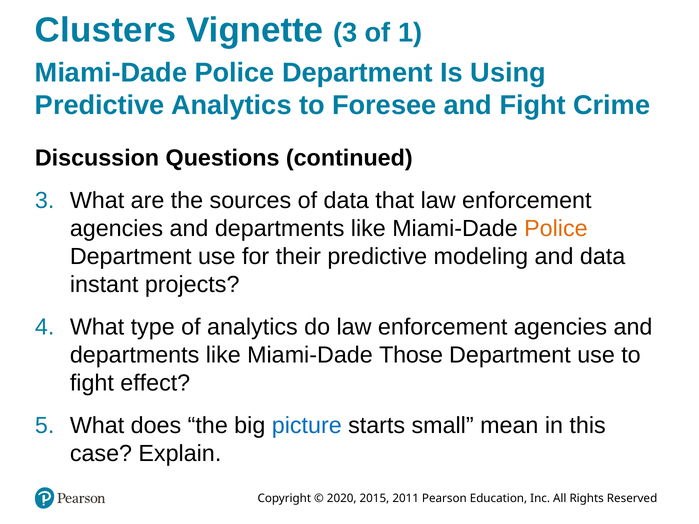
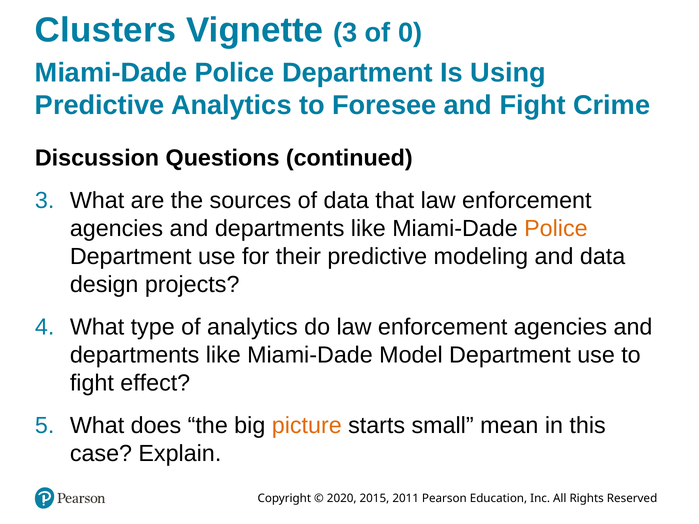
1: 1 -> 0
instant: instant -> design
Those: Those -> Model
picture colour: blue -> orange
